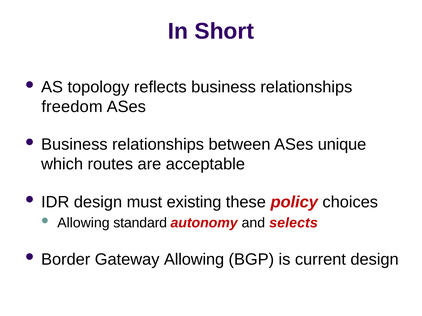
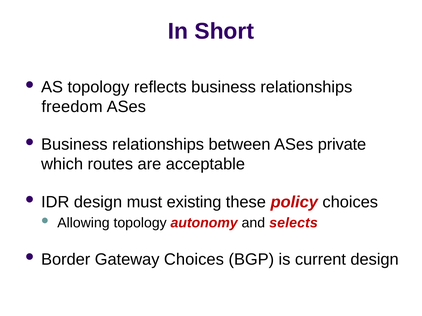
unique: unique -> private
Allowing standard: standard -> topology
Gateway Allowing: Allowing -> Choices
